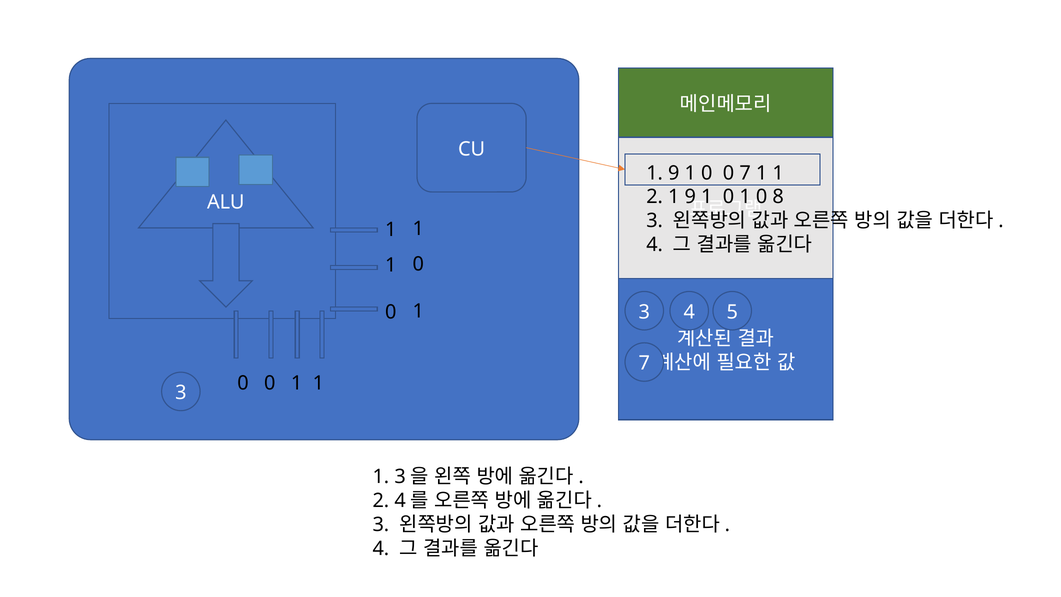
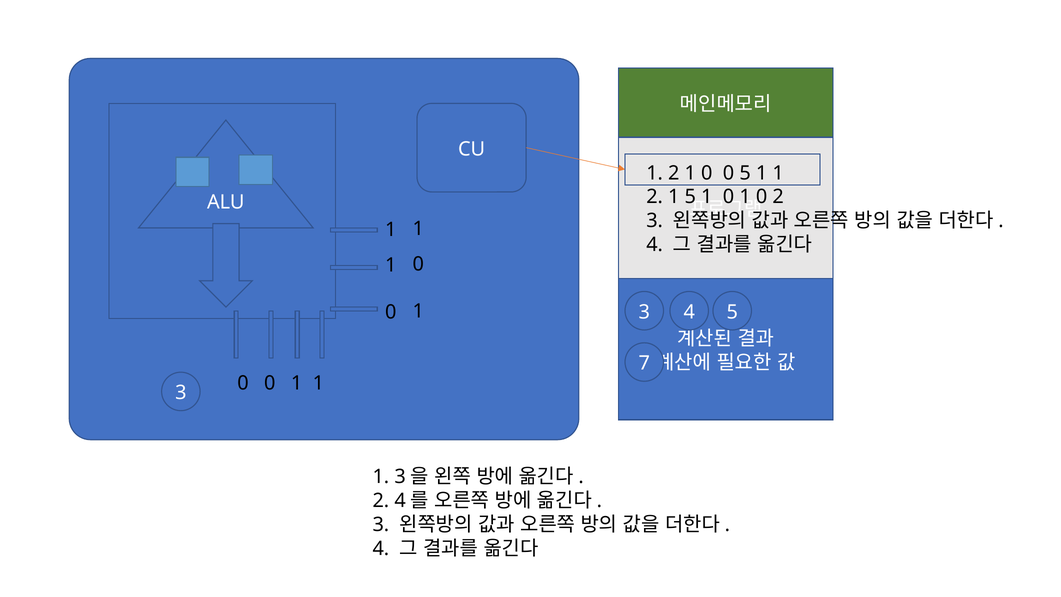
9 at (674, 173): 9 -> 2
0 7: 7 -> 5
2 1 9: 9 -> 5
0 8: 8 -> 2
